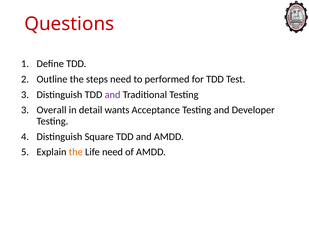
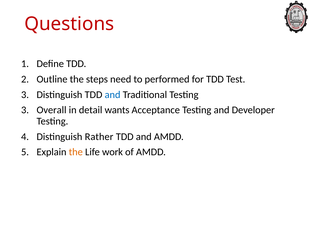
and at (113, 95) colour: purple -> blue
Square: Square -> Rather
Life need: need -> work
